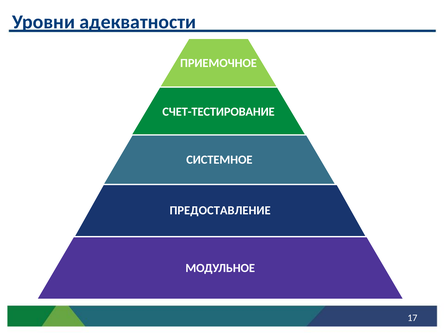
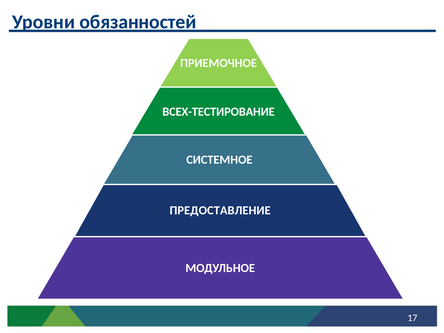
адекватности: адекватности -> обязанностей
СЧЕТ-ТЕСТИРОВАНИЕ: СЧЕТ-ТЕСТИРОВАНИЕ -> ВСЕХ-ТЕСТИРОВАНИЕ
